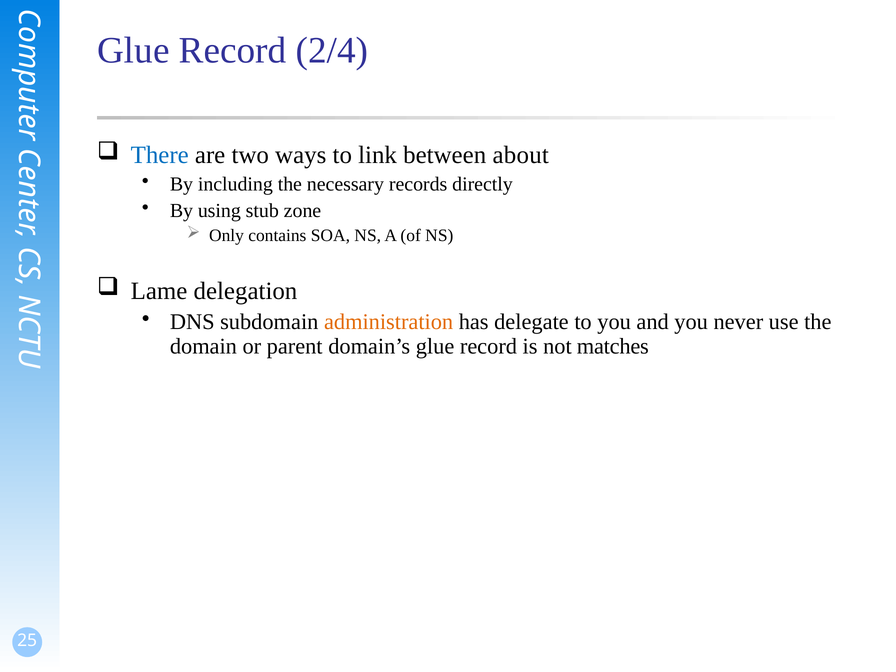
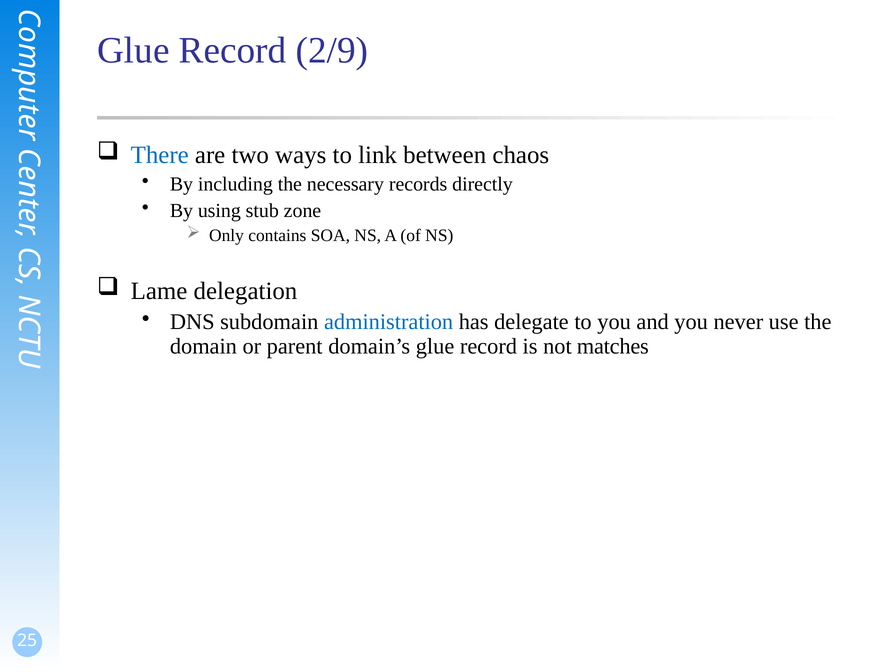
2/4: 2/4 -> 2/9
about: about -> chaos
administration colour: orange -> blue
